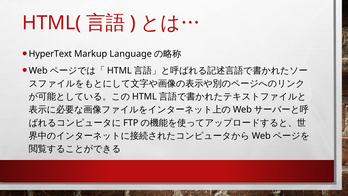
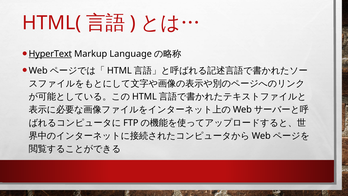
HyperText underline: none -> present
